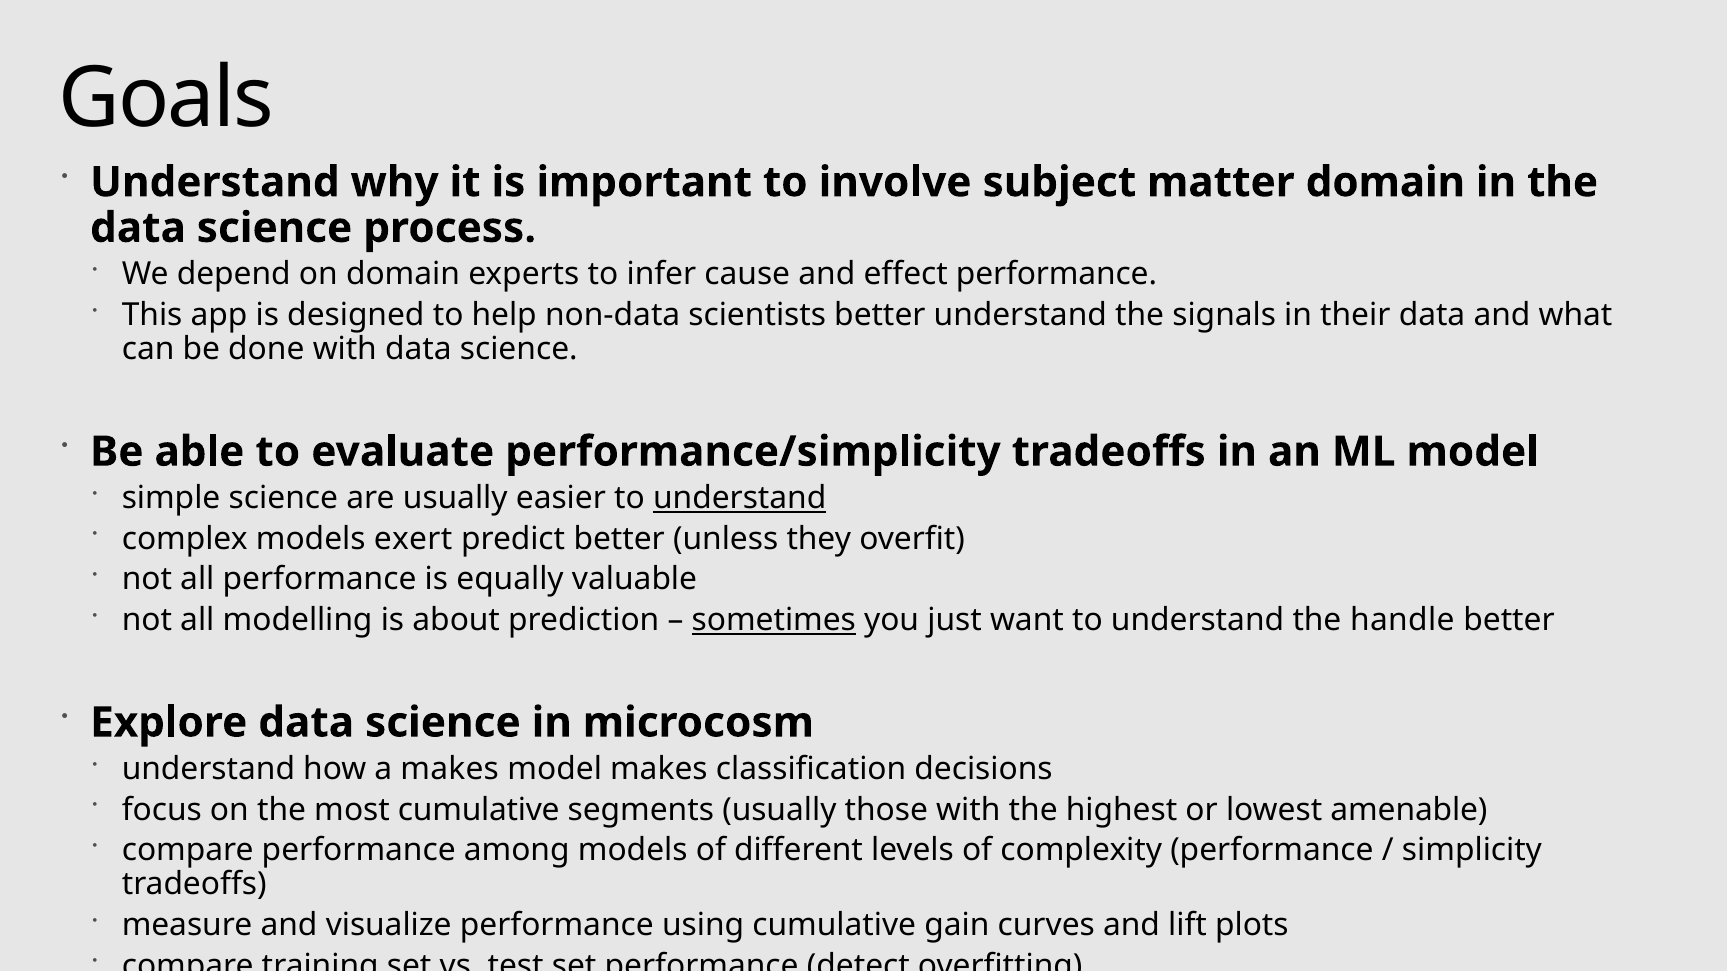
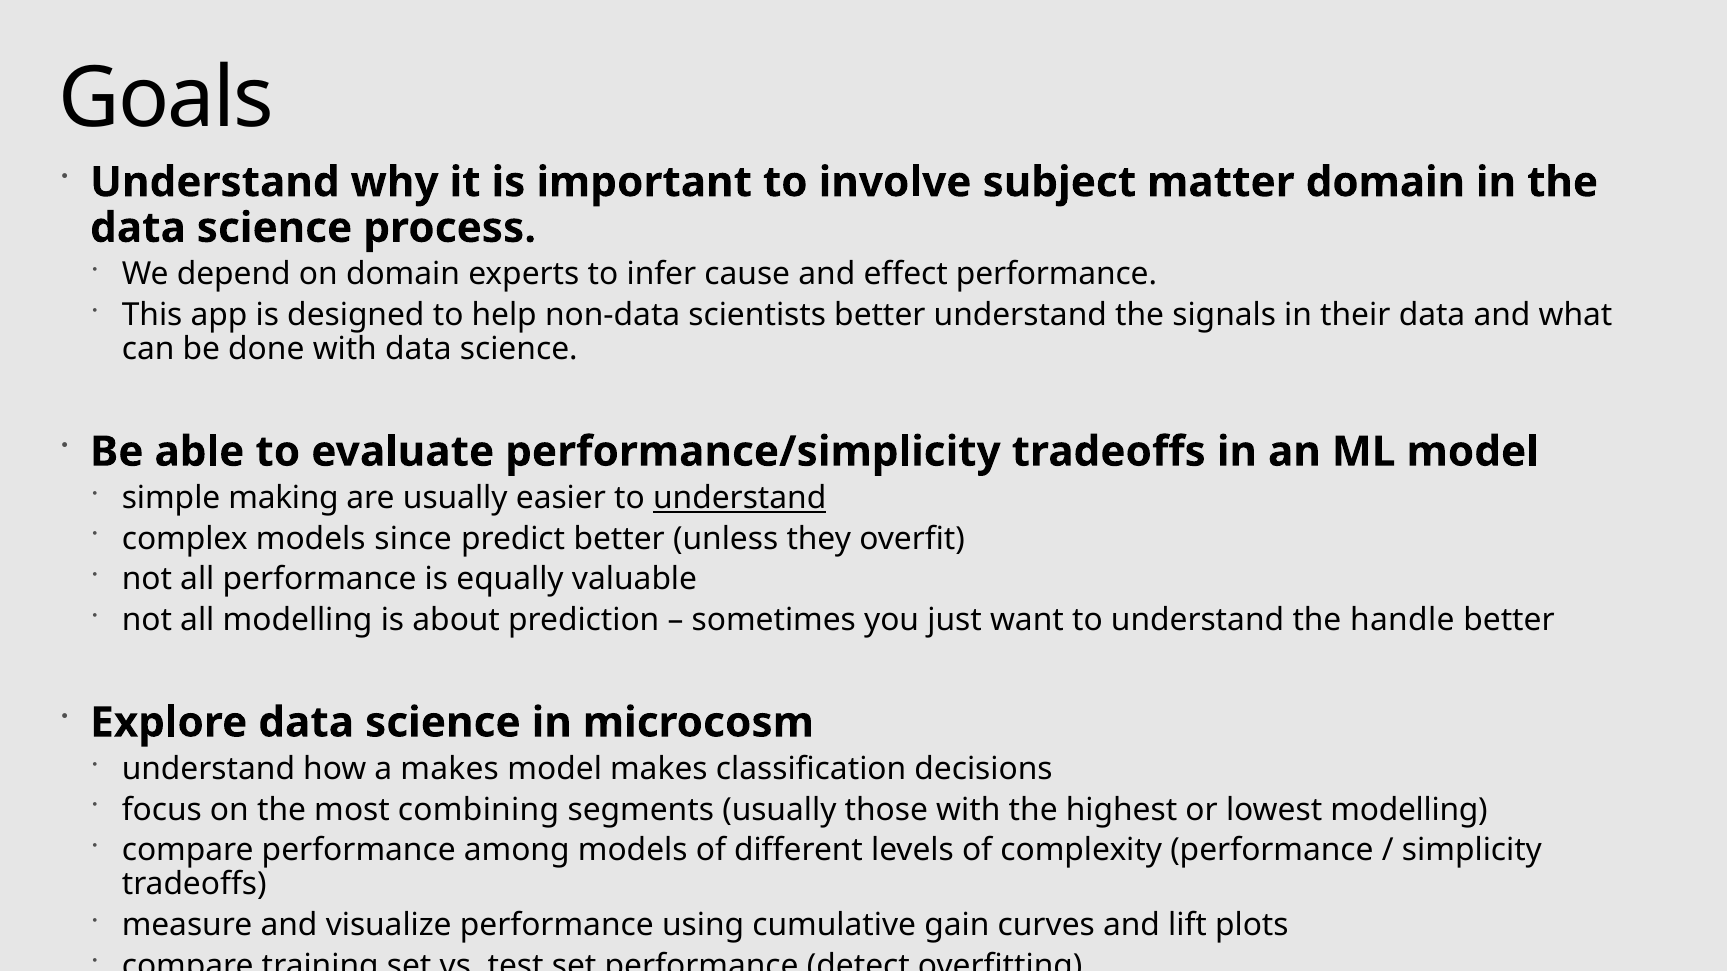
simple science: science -> making
exert: exert -> since
sometimes underline: present -> none
most cumulative: cumulative -> combining
lowest amenable: amenable -> modelling
